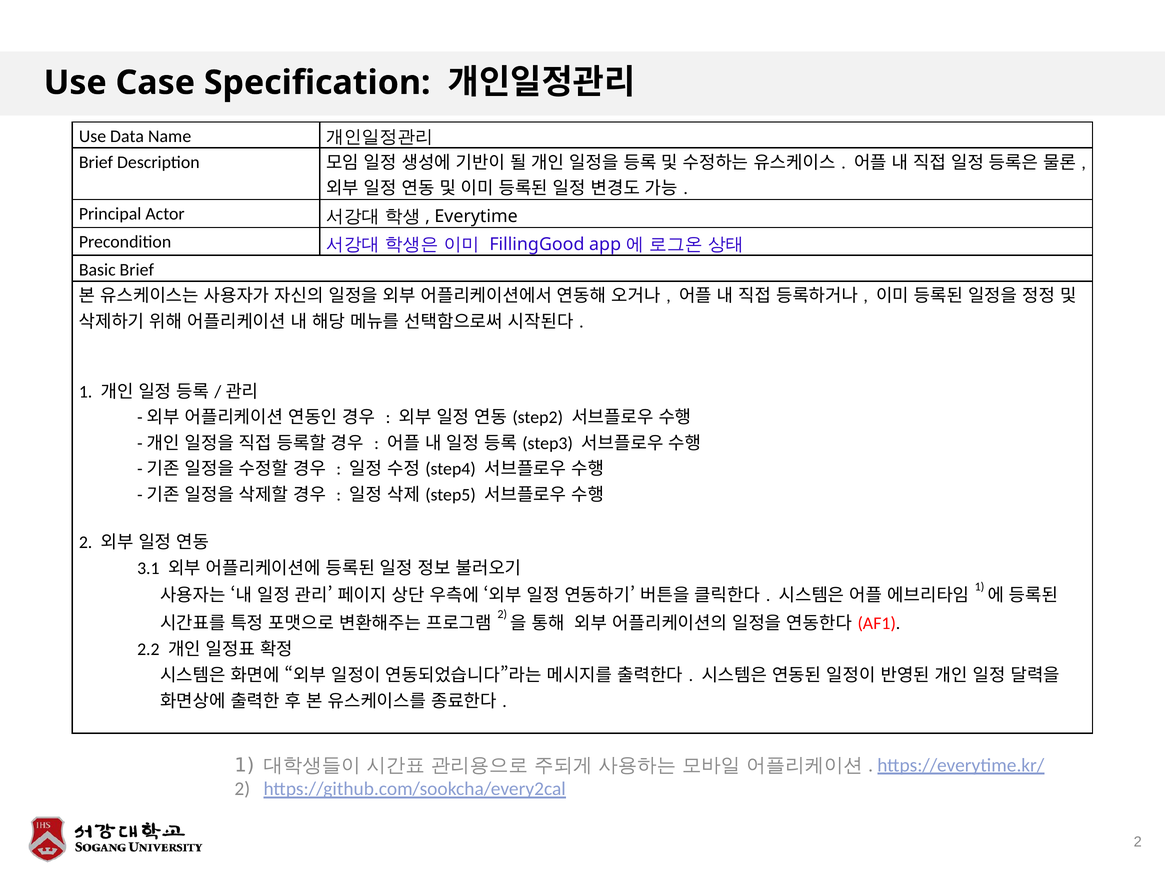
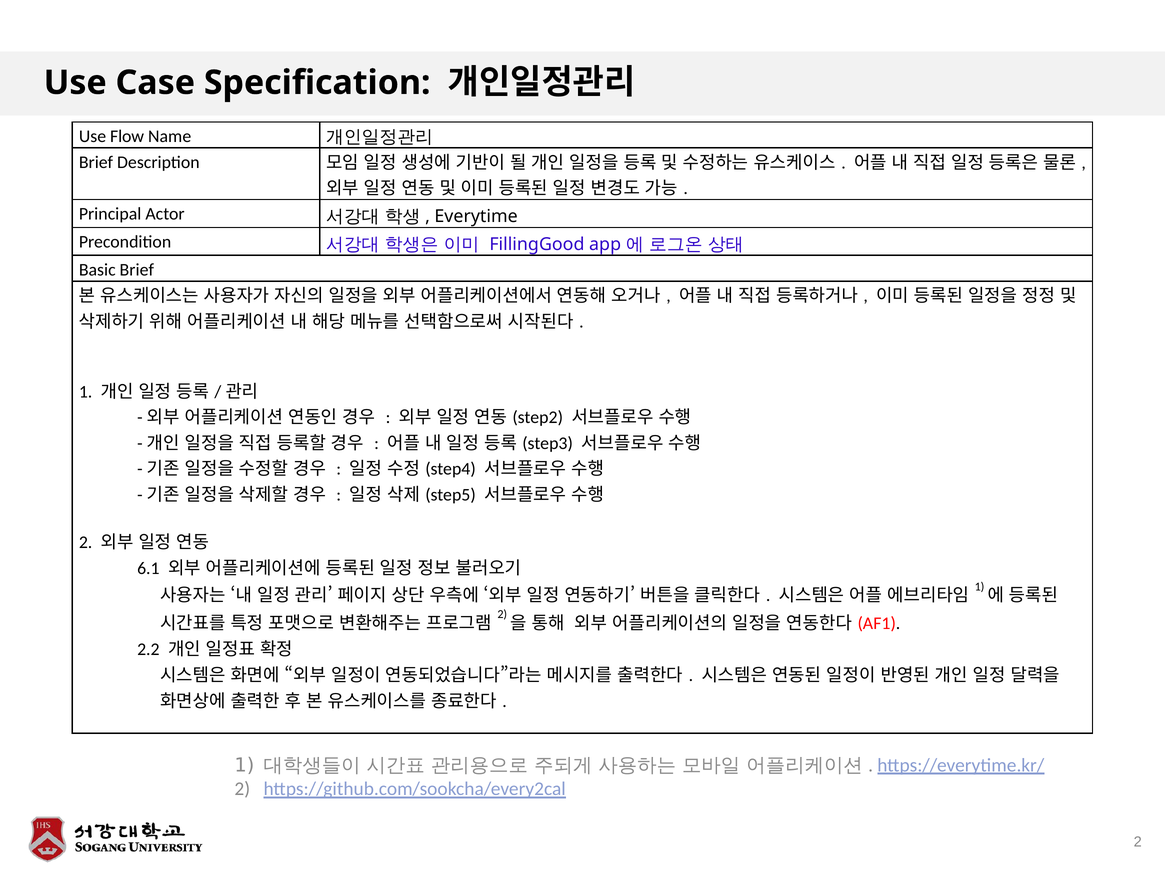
Data: Data -> Flow
3.1: 3.1 -> 6.1
